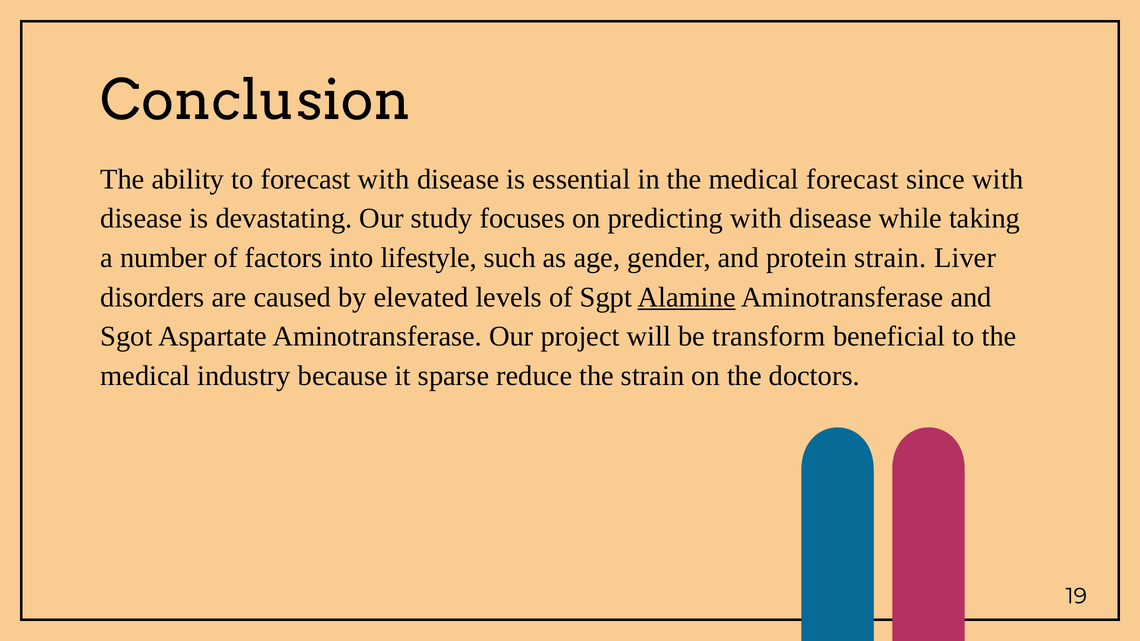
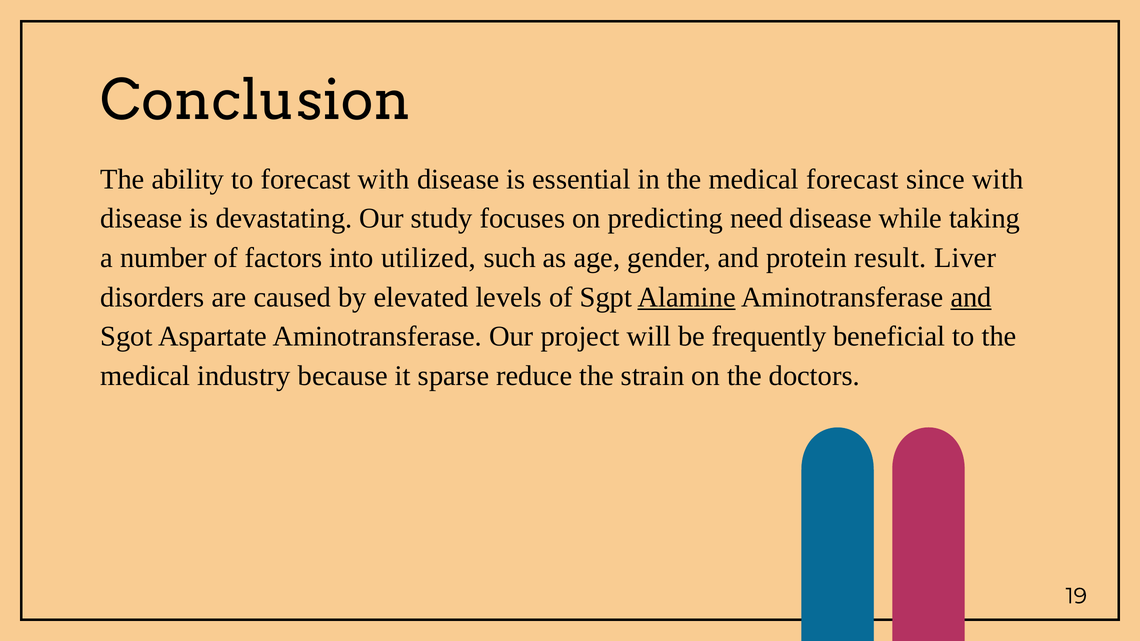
predicting with: with -> need
lifestyle: lifestyle -> utilized
protein strain: strain -> result
and at (971, 297) underline: none -> present
transform: transform -> frequently
